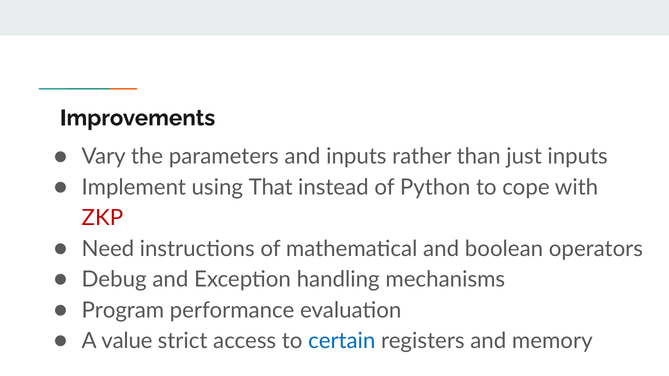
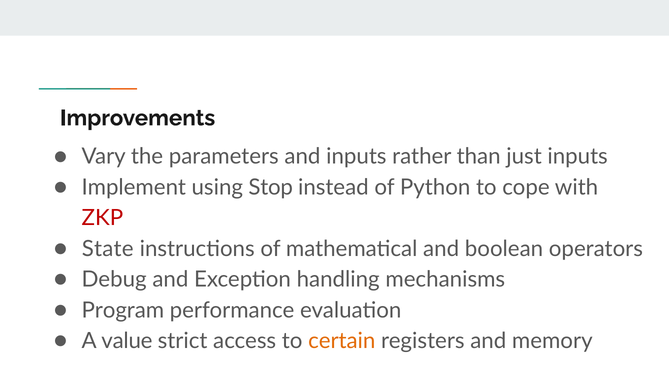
That: That -> Stop
Need: Need -> State
certain colour: blue -> orange
